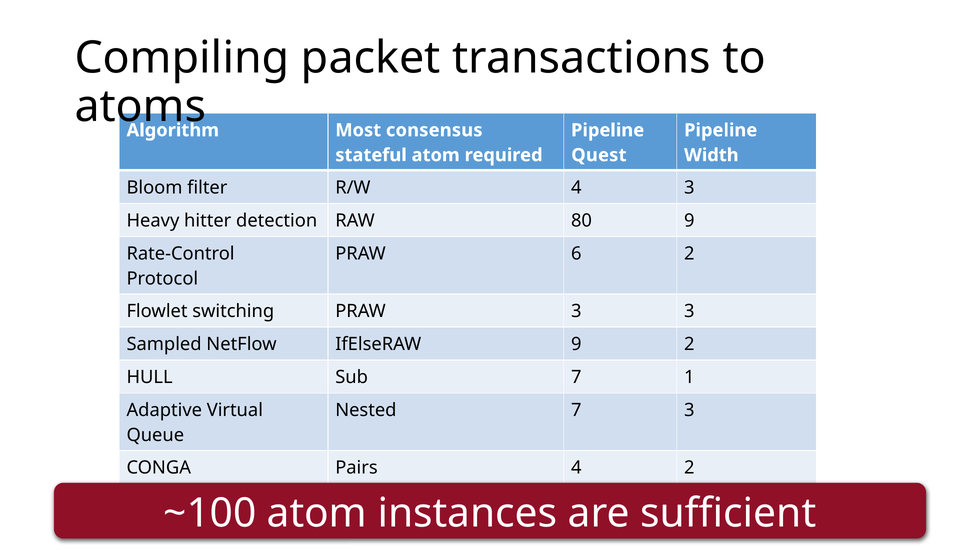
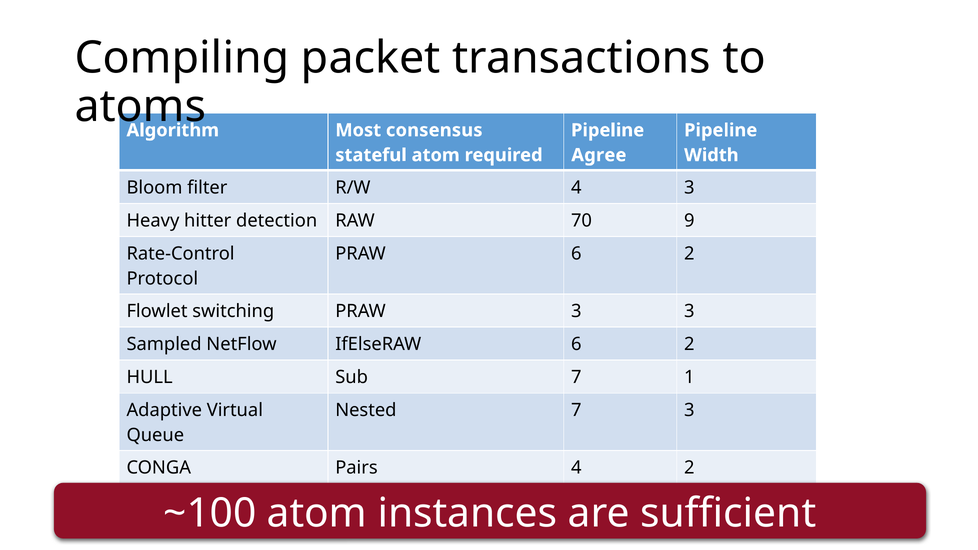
Quest: Quest -> Agree
80: 80 -> 70
IfElseRAW 9: 9 -> 6
